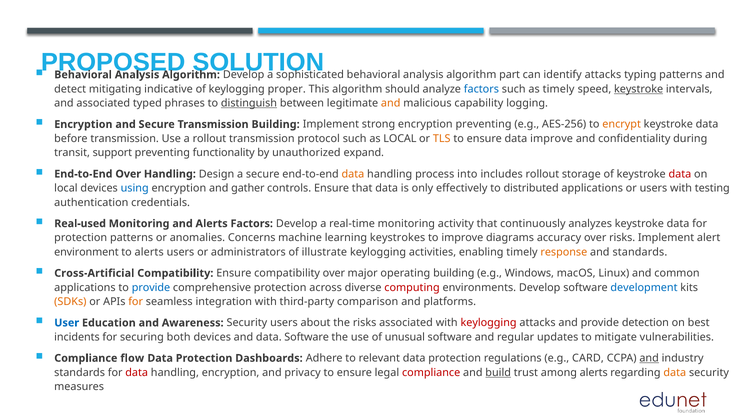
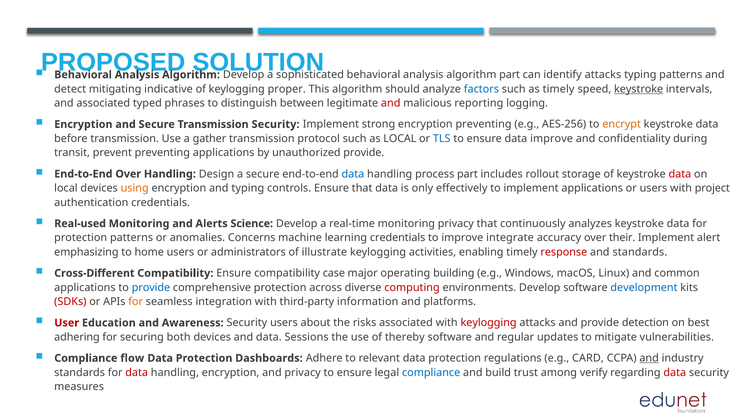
distinguish underline: present -> none
and at (391, 103) colour: orange -> red
capability: capability -> reporting
Transmission Building: Building -> Security
a rollout: rollout -> gather
TLS colour: orange -> blue
support: support -> prevent
preventing functionality: functionality -> applications
unauthorized expand: expand -> provide
data at (353, 174) colour: orange -> blue
process into: into -> part
using colour: blue -> orange
and gather: gather -> typing
to distributed: distributed -> implement
testing: testing -> project
Alerts Factors: Factors -> Science
monitoring activity: activity -> privacy
learning keystrokes: keystrokes -> credentials
diagrams: diagrams -> integrate
over risks: risks -> their
environment: environment -> emphasizing
to alerts: alerts -> home
response colour: orange -> red
Cross-Artificial: Cross-Artificial -> Cross-Different
compatibility over: over -> case
SDKs colour: orange -> red
comparison: comparison -> information
User colour: blue -> red
incidents: incidents -> adhering
data Software: Software -> Sessions
unusual: unusual -> thereby
compliance at (431, 373) colour: red -> blue
build underline: present -> none
among alerts: alerts -> verify
data at (675, 373) colour: orange -> red
